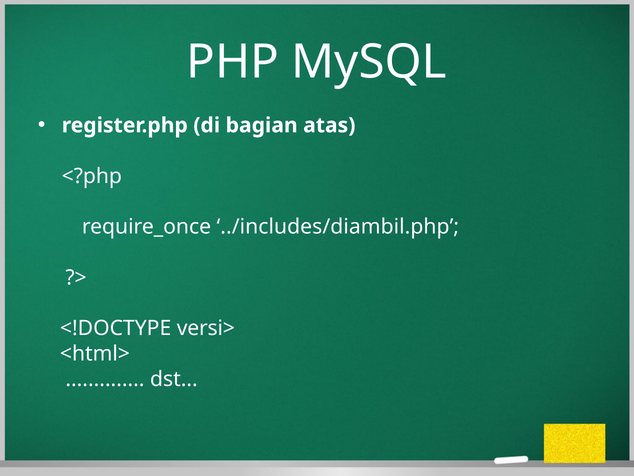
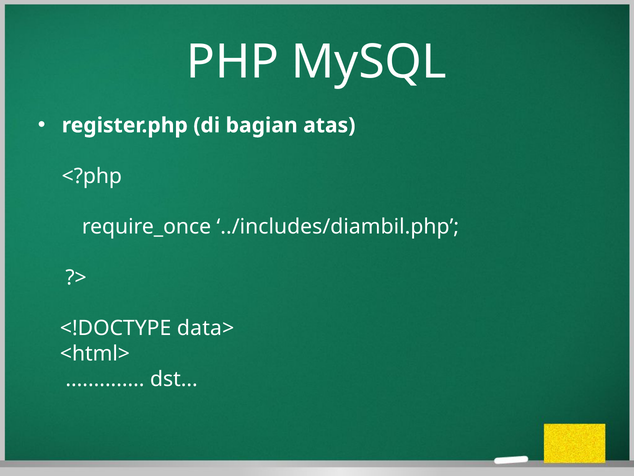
versi>: versi> -> data>
